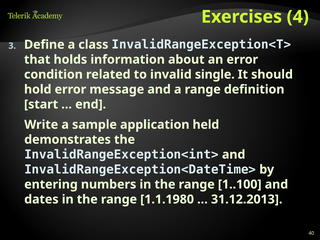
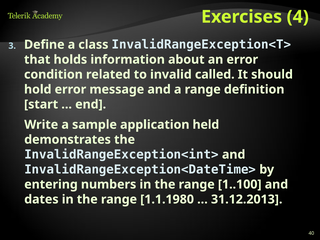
single: single -> called
